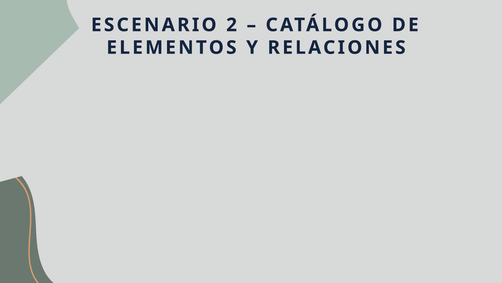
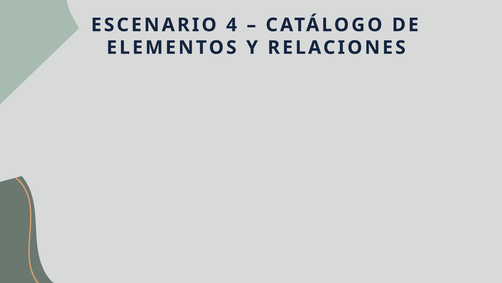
2: 2 -> 4
